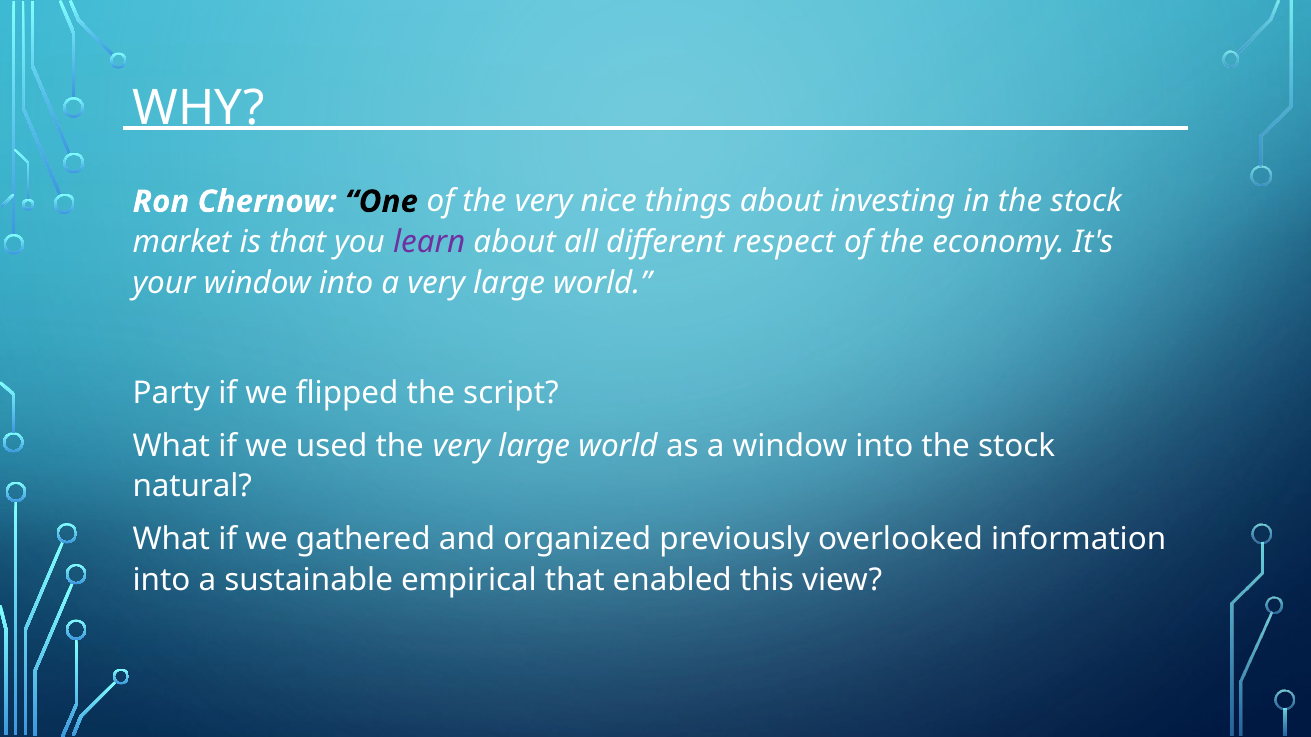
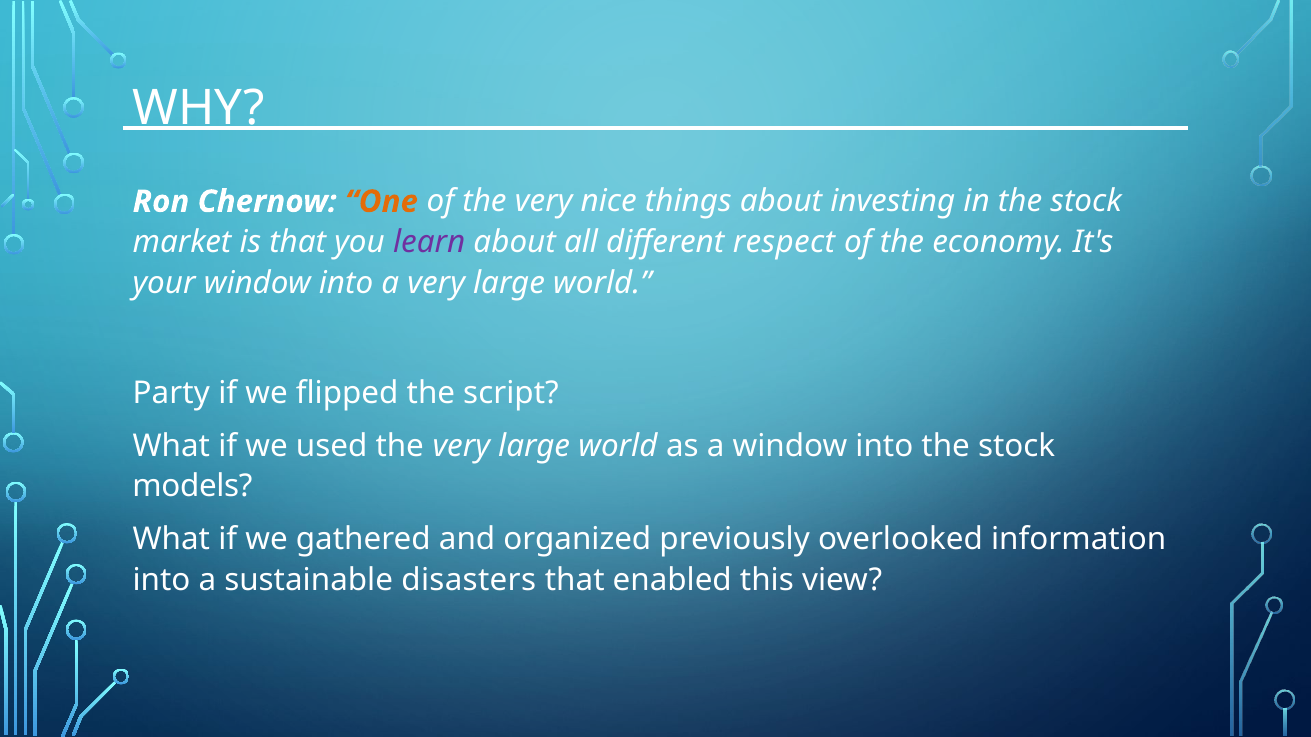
One colour: black -> orange
natural: natural -> models
empirical: empirical -> disasters
